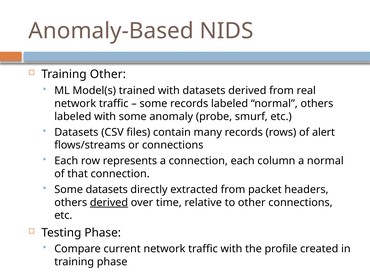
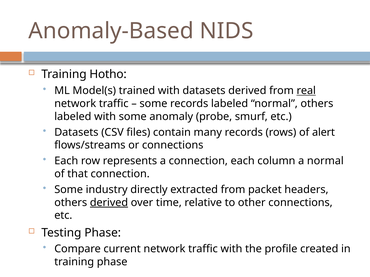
Training Other: Other -> Hotho
real underline: none -> present
Some datasets: datasets -> industry
